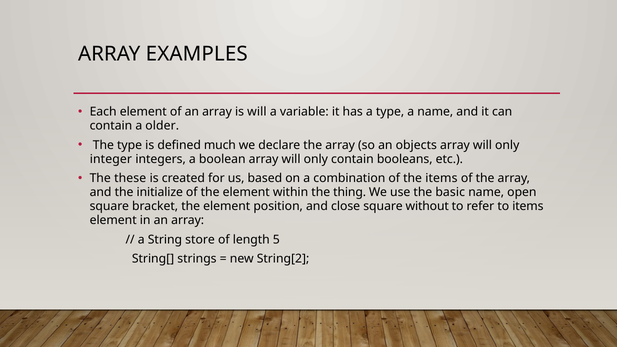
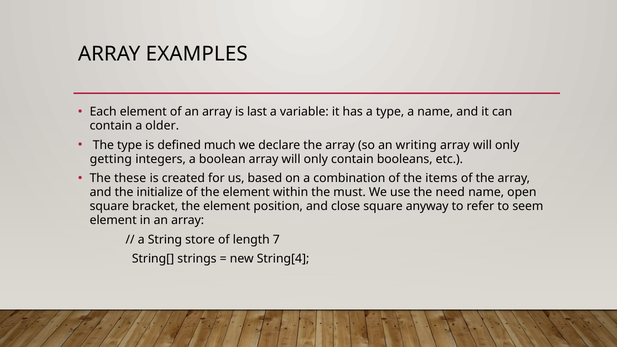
is will: will -> last
objects: objects -> writing
integer: integer -> getting
thing: thing -> must
basic: basic -> need
without: without -> anyway
to items: items -> seem
5: 5 -> 7
String[2: String[2 -> String[4
